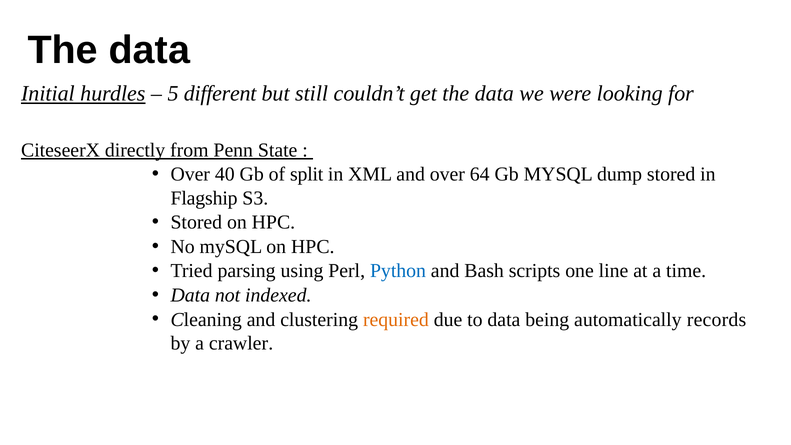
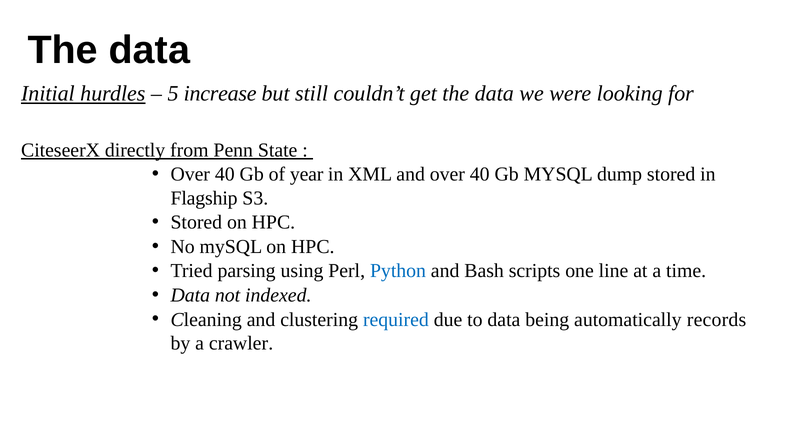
different: different -> increase
split: split -> year
and over 64: 64 -> 40
required colour: orange -> blue
